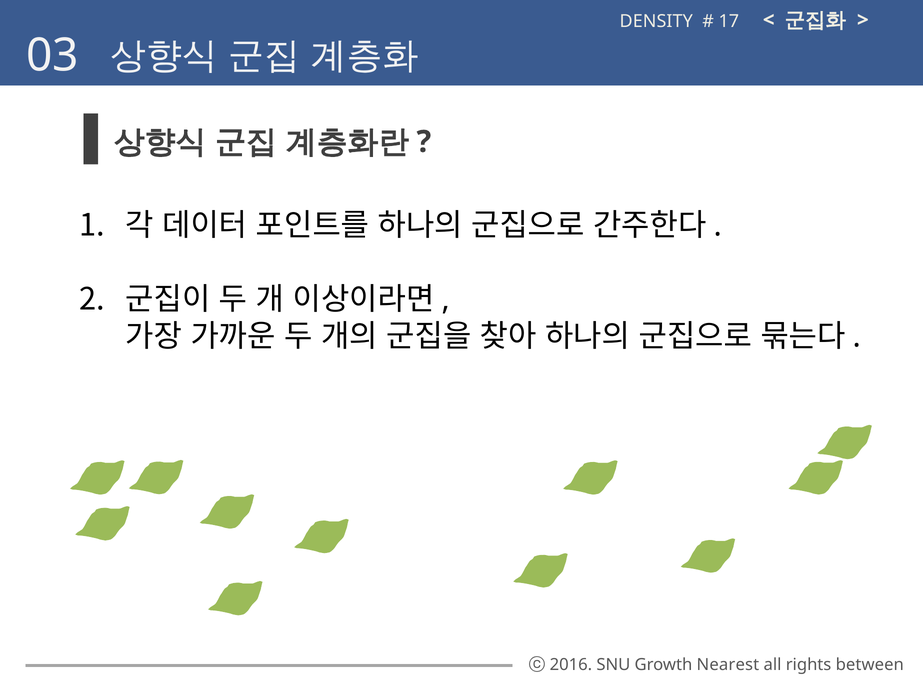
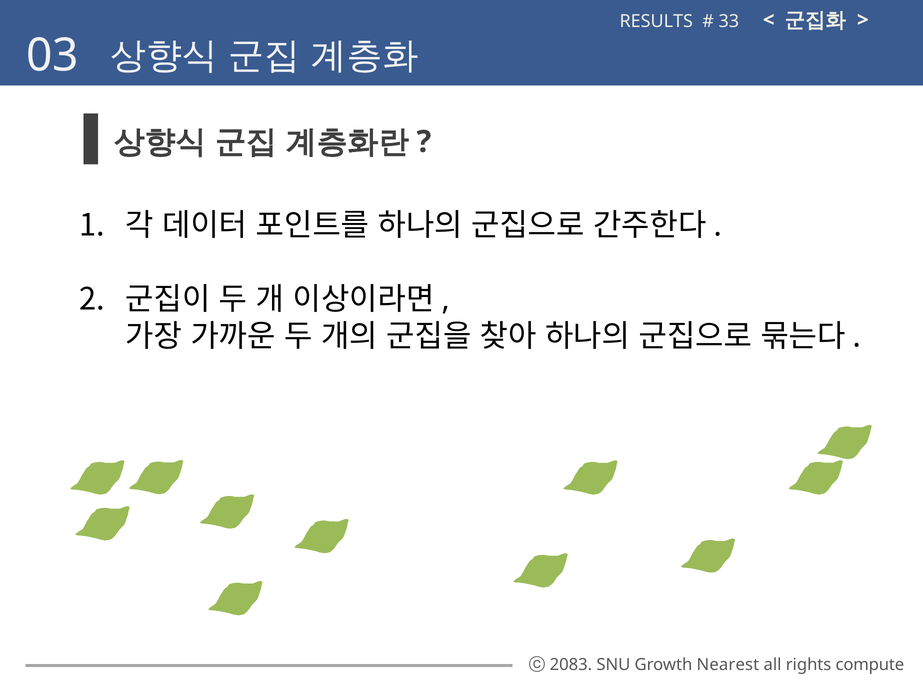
DENSITY: DENSITY -> RESULTS
17: 17 -> 33
2016: 2016 -> 2083
between: between -> compute
